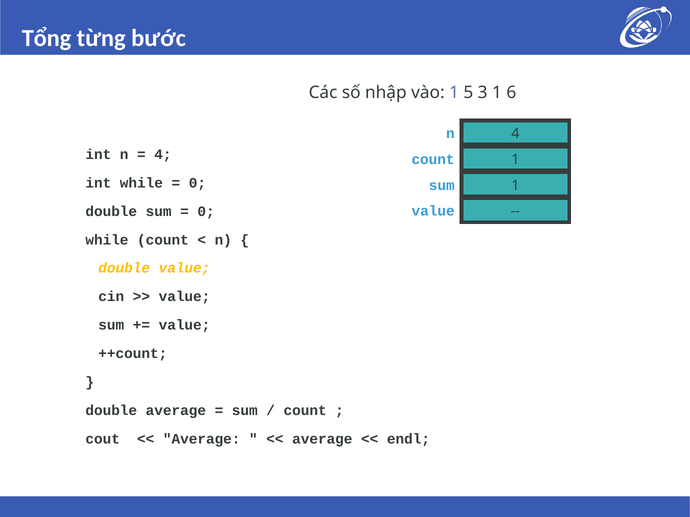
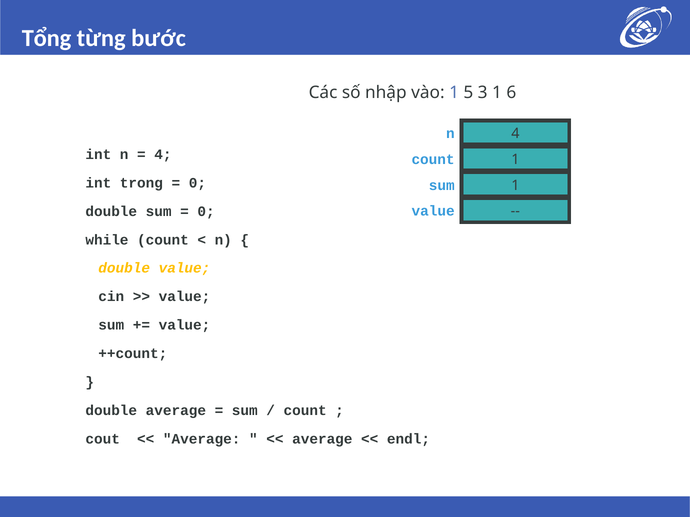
int while: while -> trong
